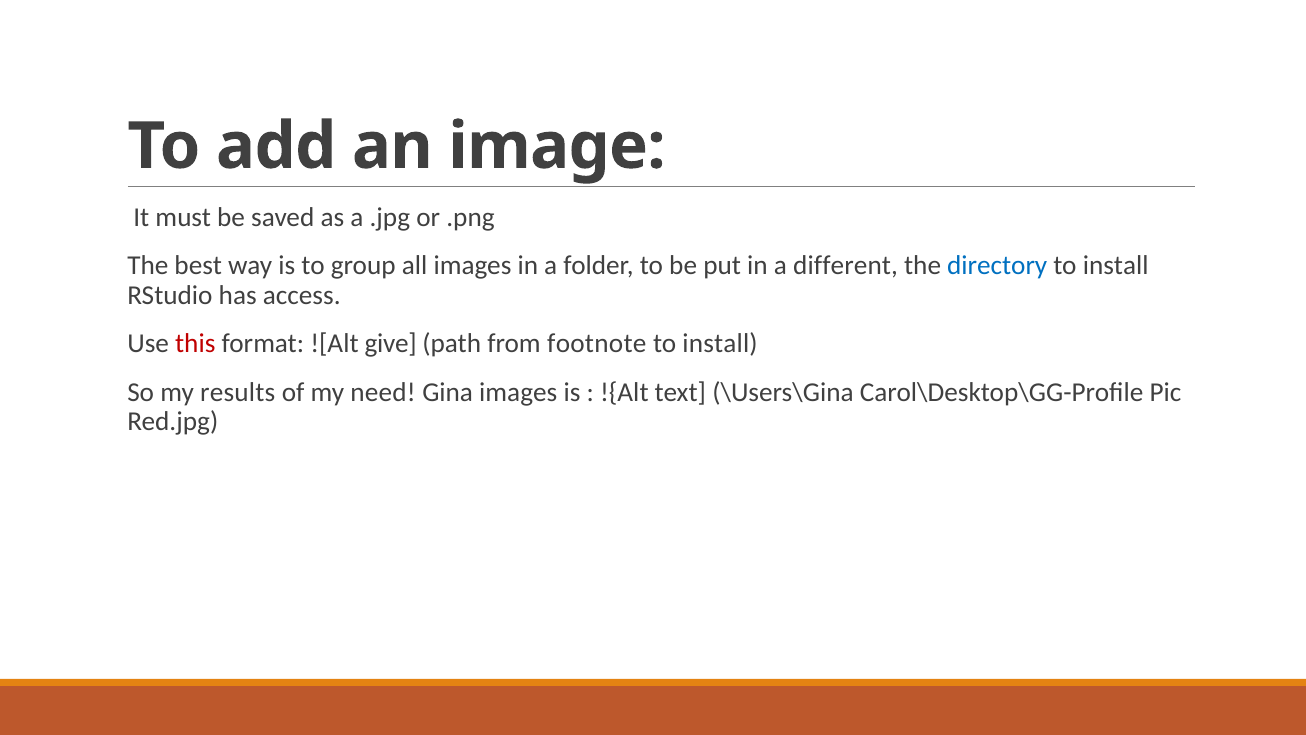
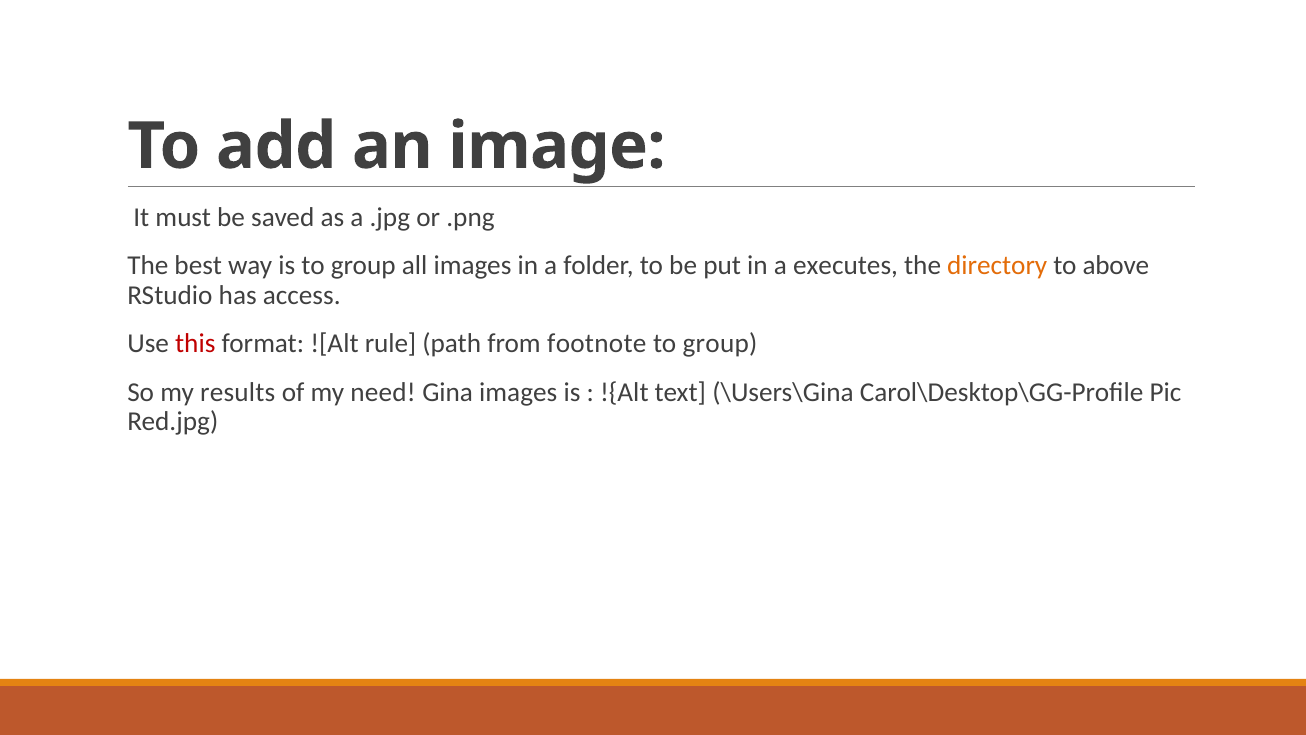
different: different -> executes
directory colour: blue -> orange
install at (1116, 266): install -> above
give: give -> rule
install at (720, 343): install -> group
